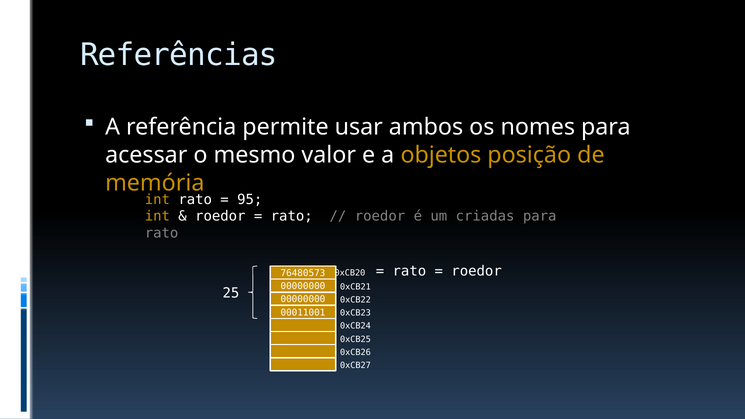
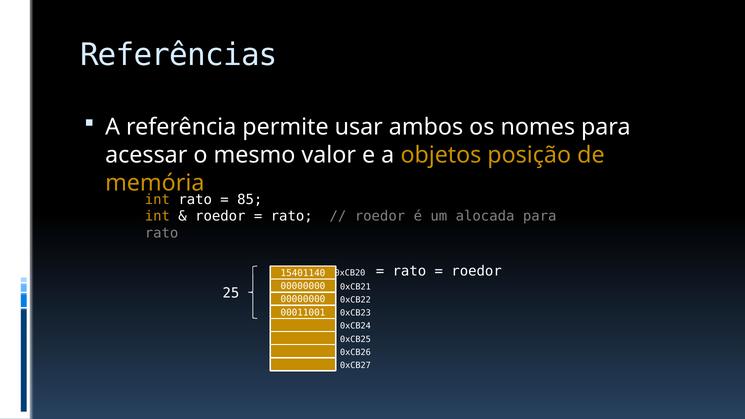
95: 95 -> 85
criadas: criadas -> alocada
76480573: 76480573 -> 15401140
